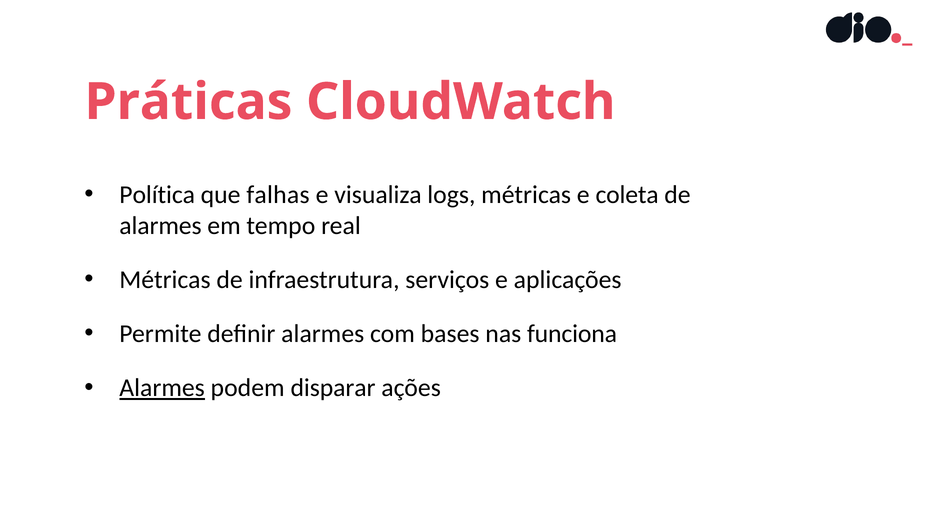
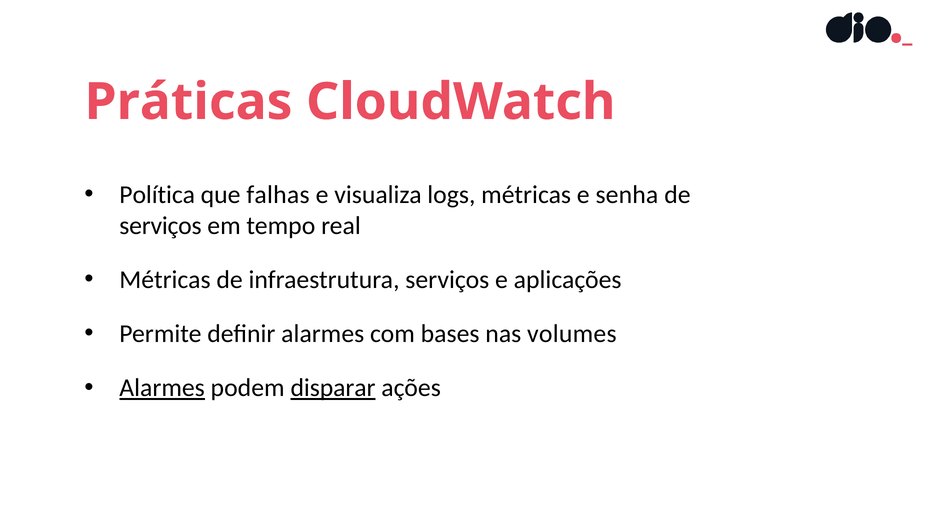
coleta: coleta -> senha
alarmes at (160, 226): alarmes -> serviços
funciona: funciona -> volumes
disparar underline: none -> present
